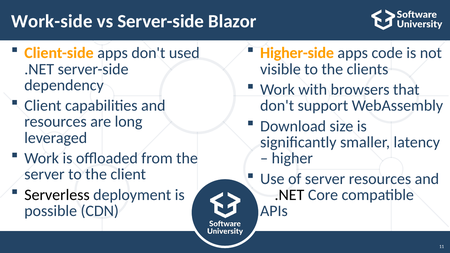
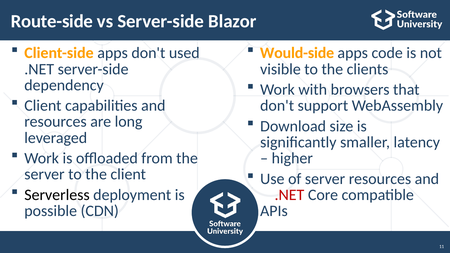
Work-side: Work-side -> Route-side
Higher-side: Higher-side -> Would-side
.NET at (289, 195) colour: black -> red
